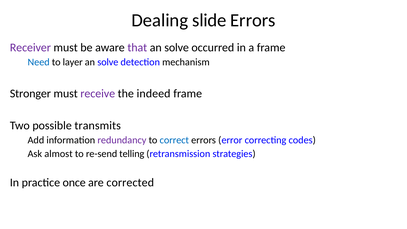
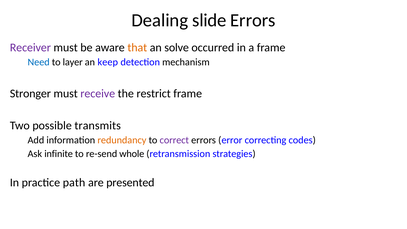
that colour: purple -> orange
solve at (108, 62): solve -> keep
indeed: indeed -> restrict
redundancy colour: purple -> orange
correct colour: blue -> purple
almost: almost -> infinite
telling: telling -> whole
once: once -> path
corrected: corrected -> presented
